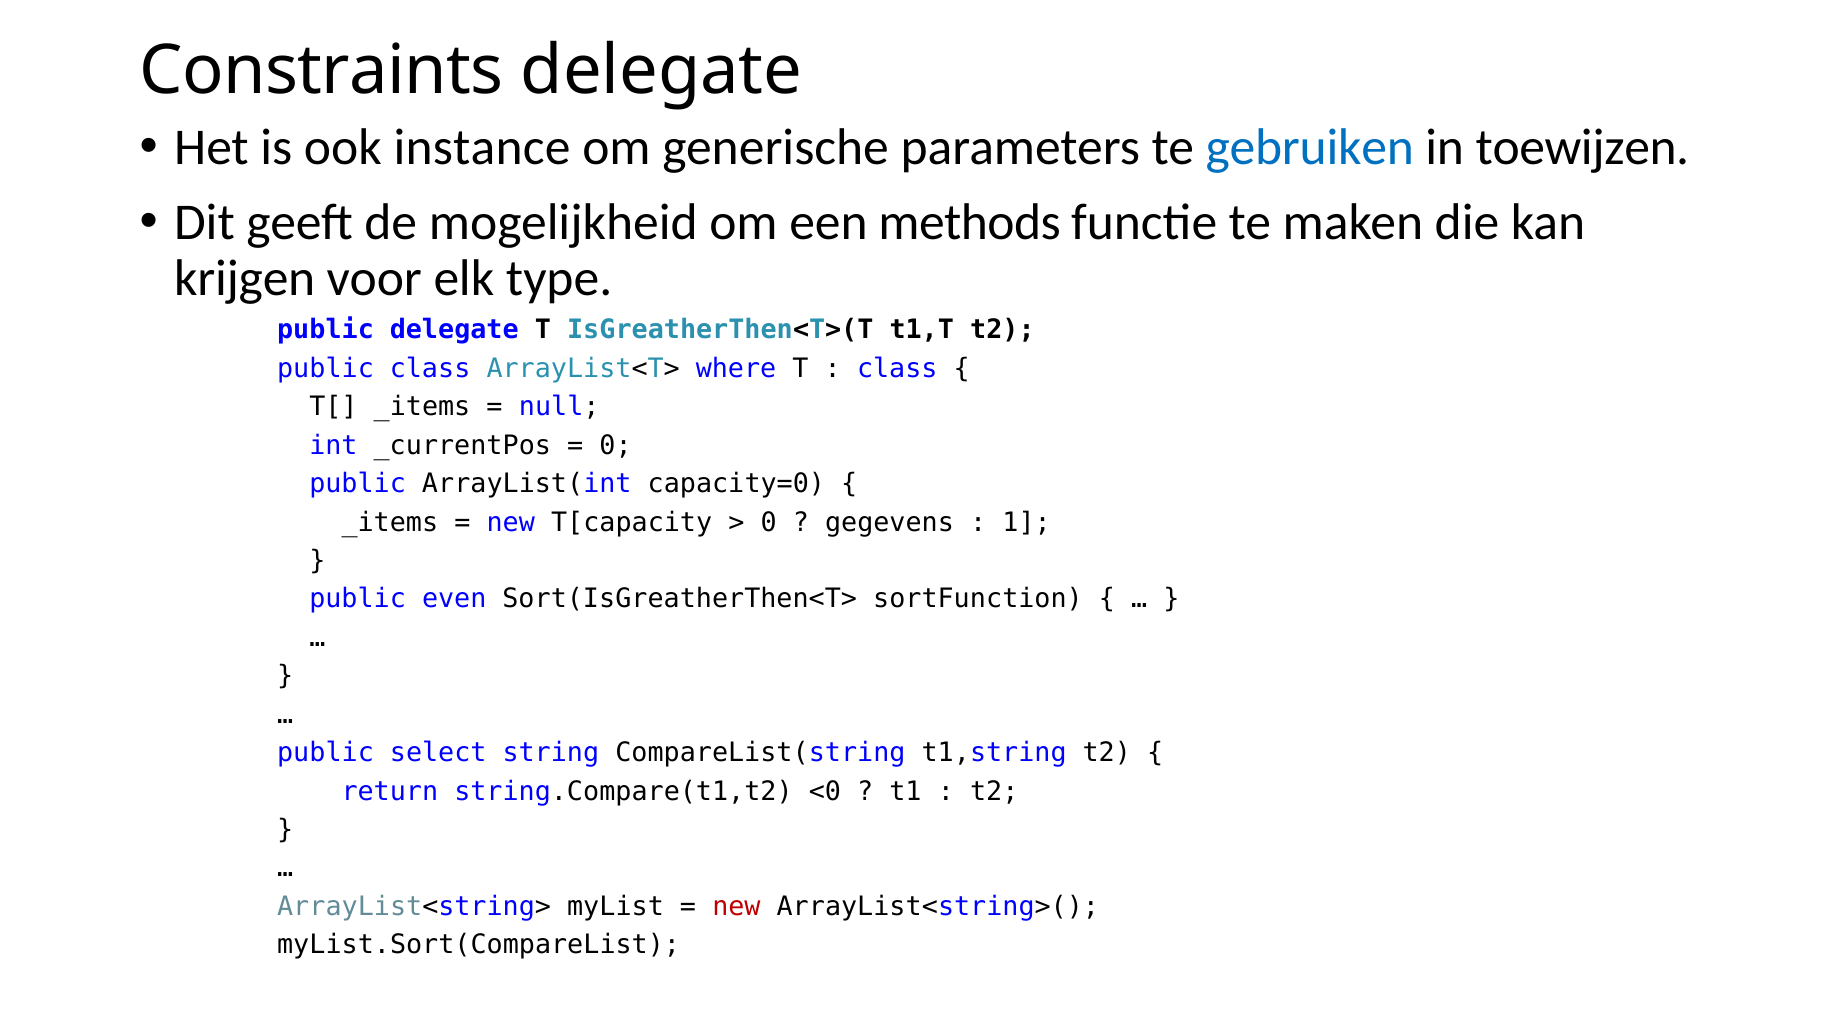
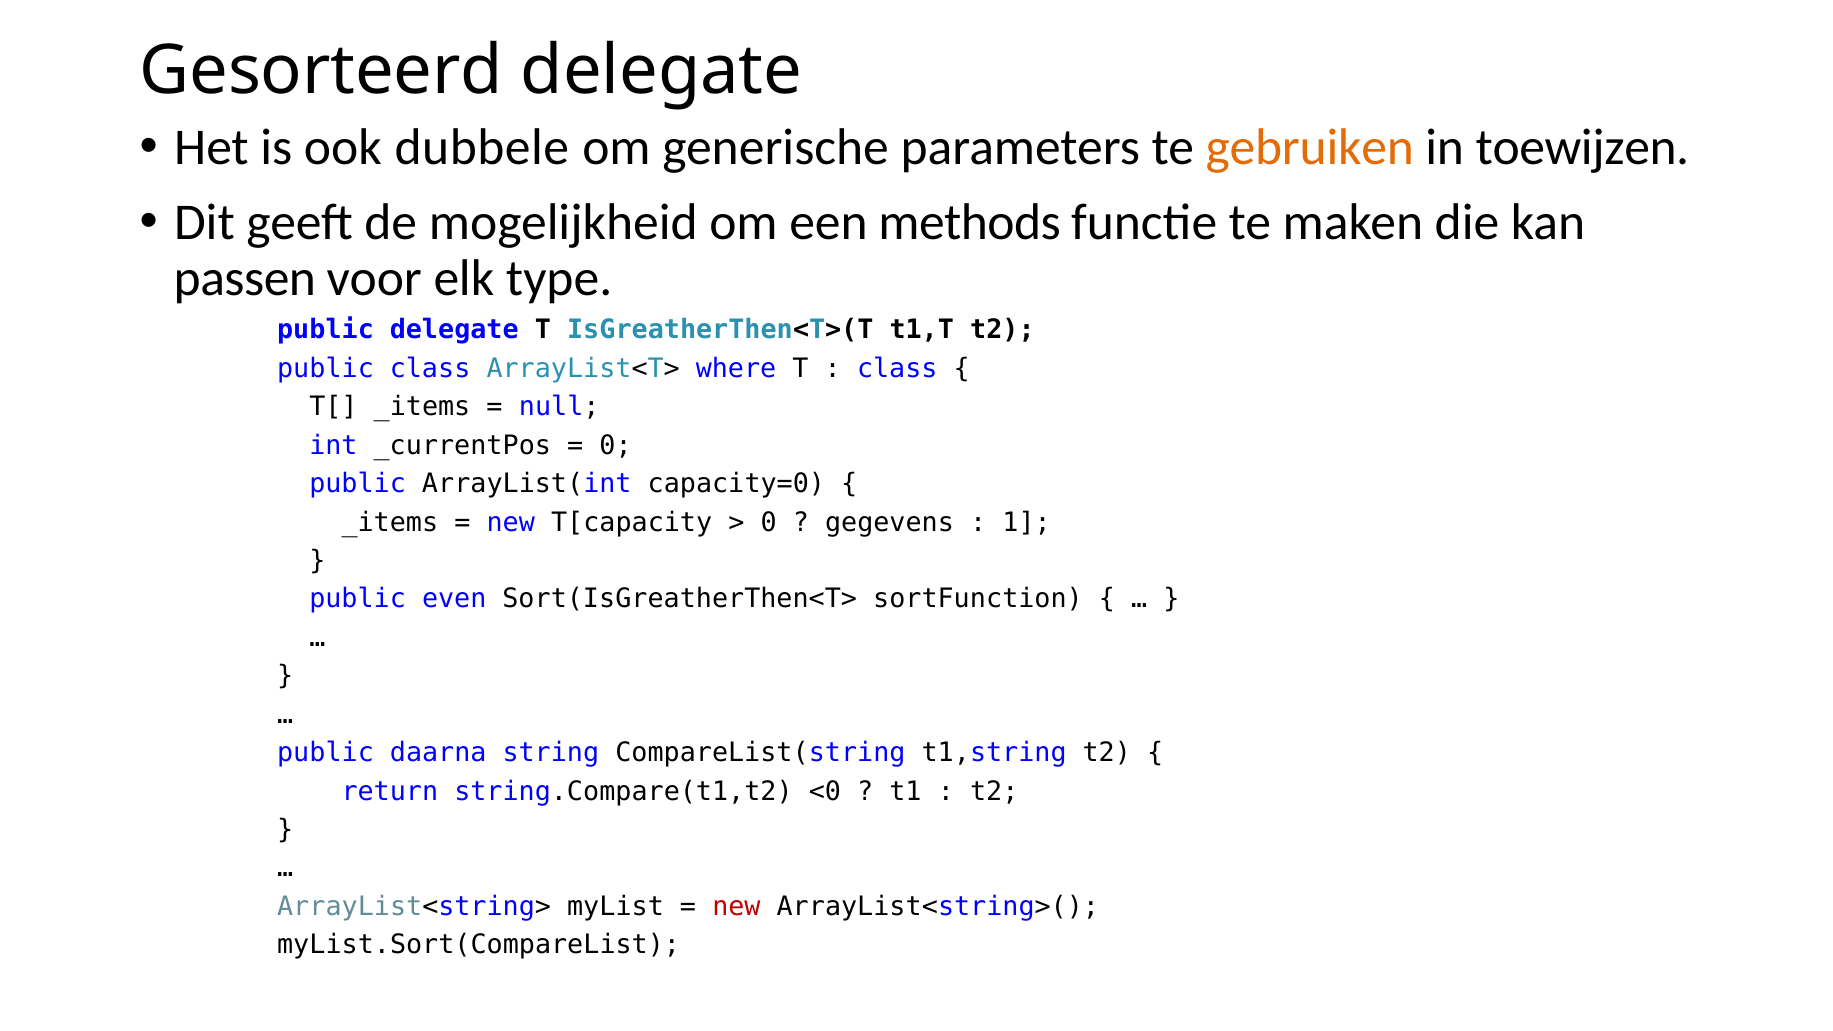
Constraints: Constraints -> Gesorteerd
instance: instance -> dubbele
gebruiken colour: blue -> orange
krijgen: krijgen -> passen
select: select -> daarna
